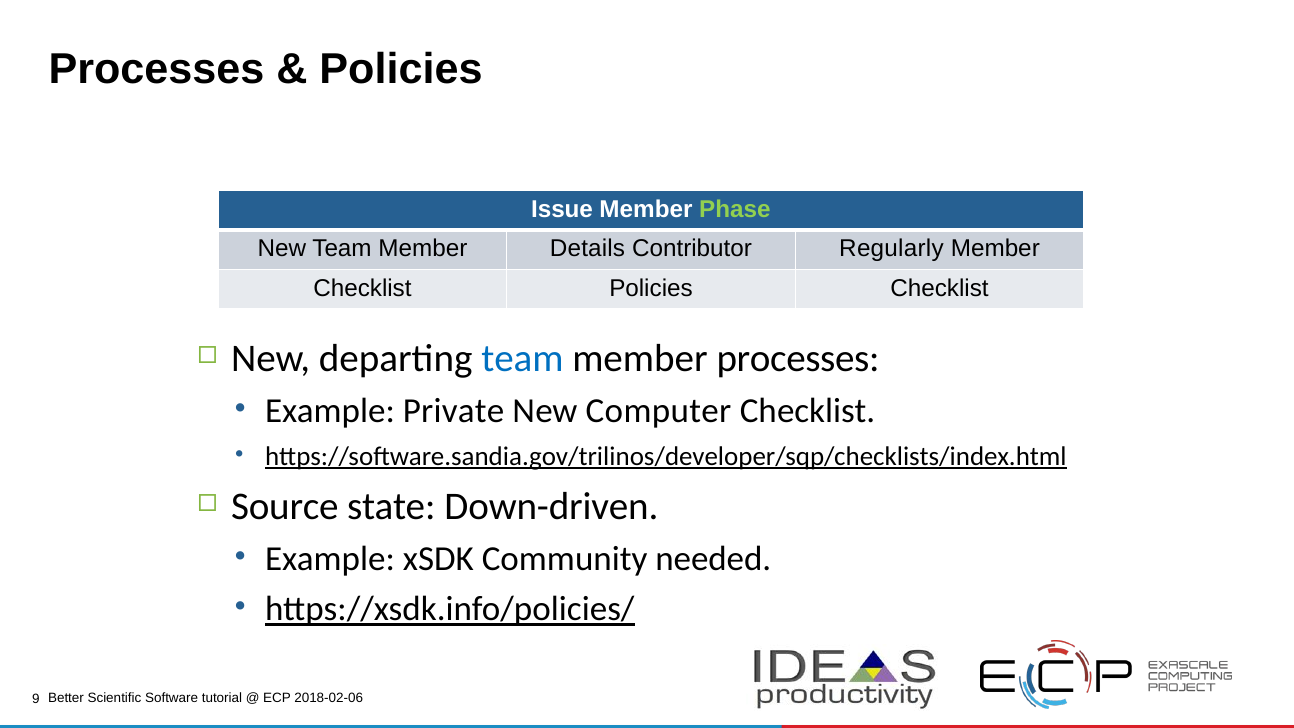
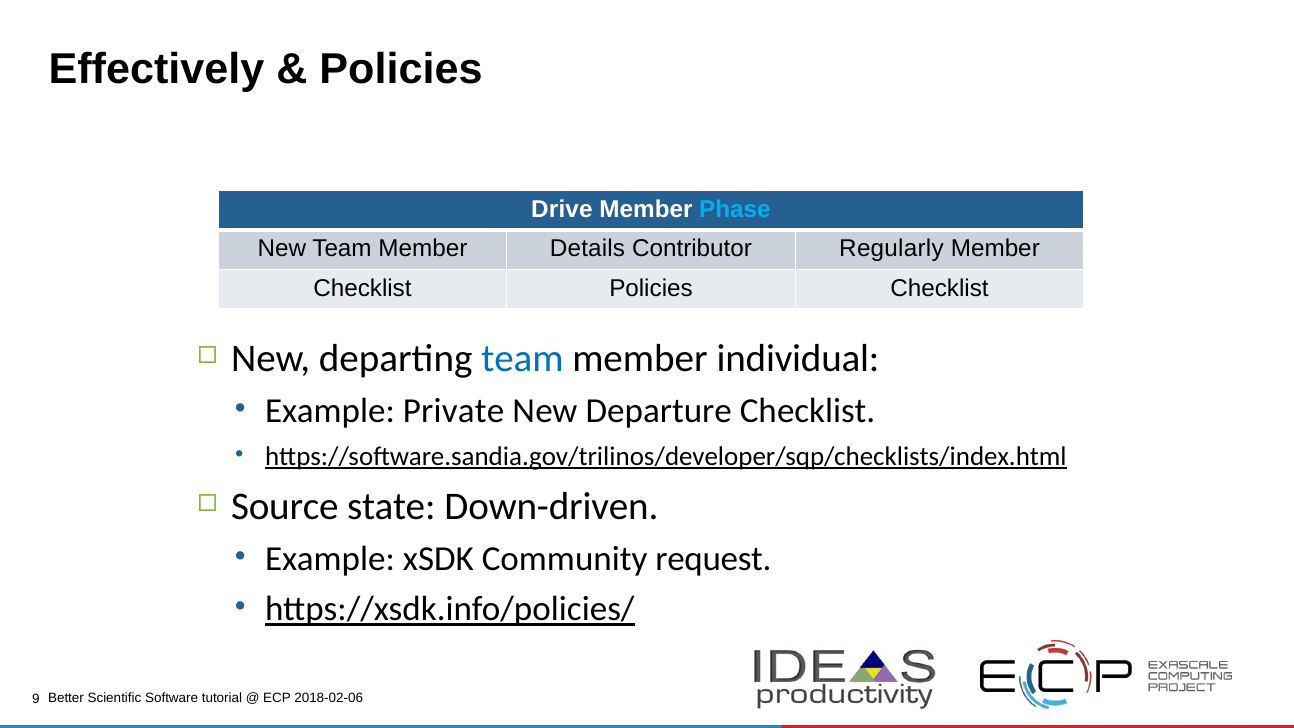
Processes at (156, 69): Processes -> Effectively
Issue: Issue -> Drive
Phase colour: light green -> light blue
member processes: processes -> individual
Computer: Computer -> Departure
needed: needed -> request
